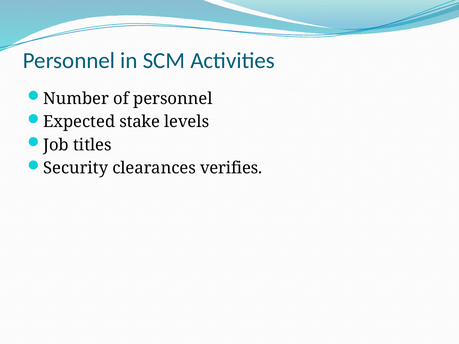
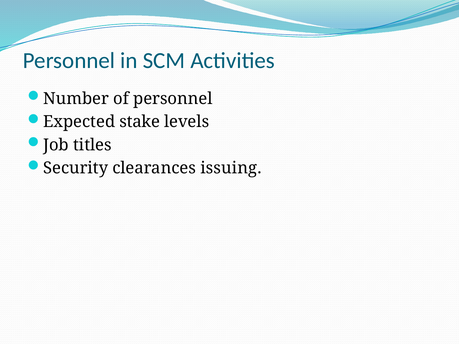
verifies: verifies -> issuing
